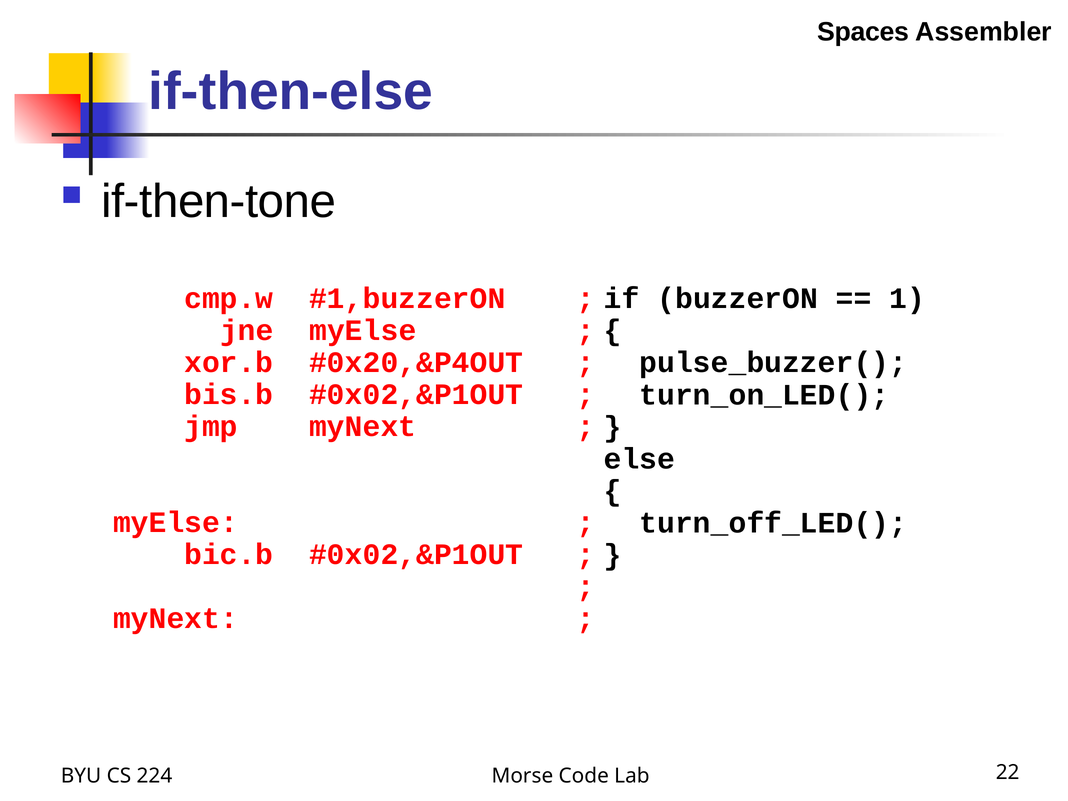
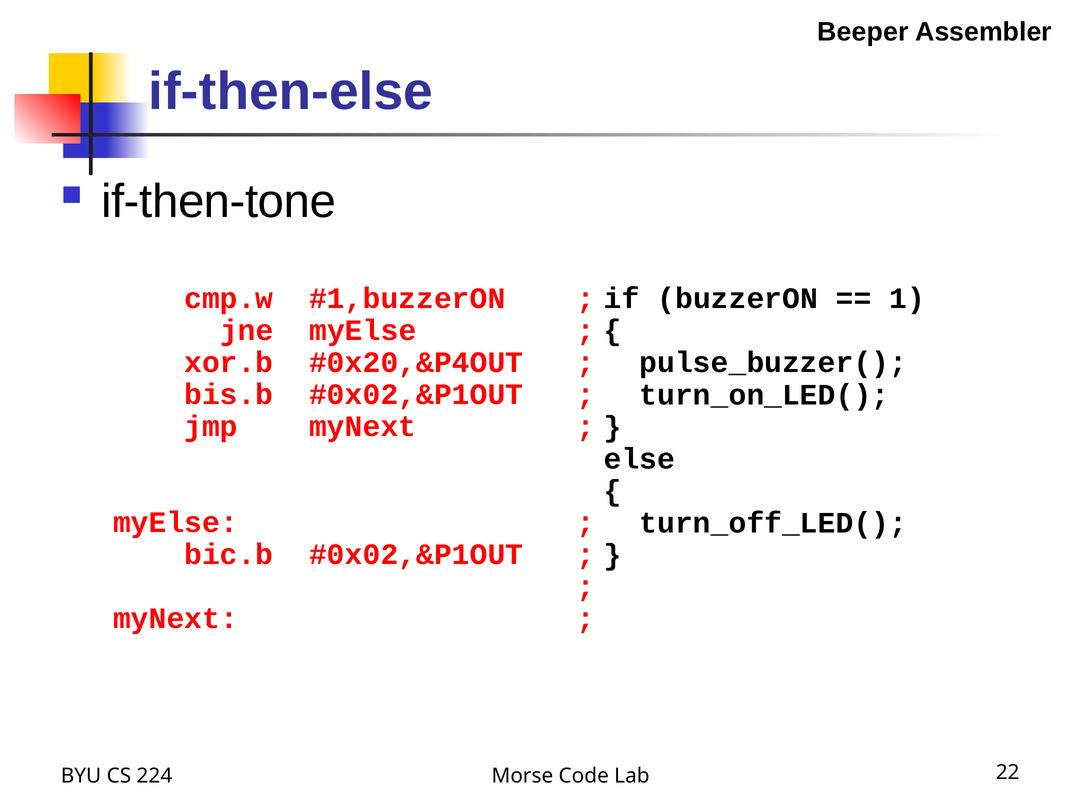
Spaces: Spaces -> Beeper
